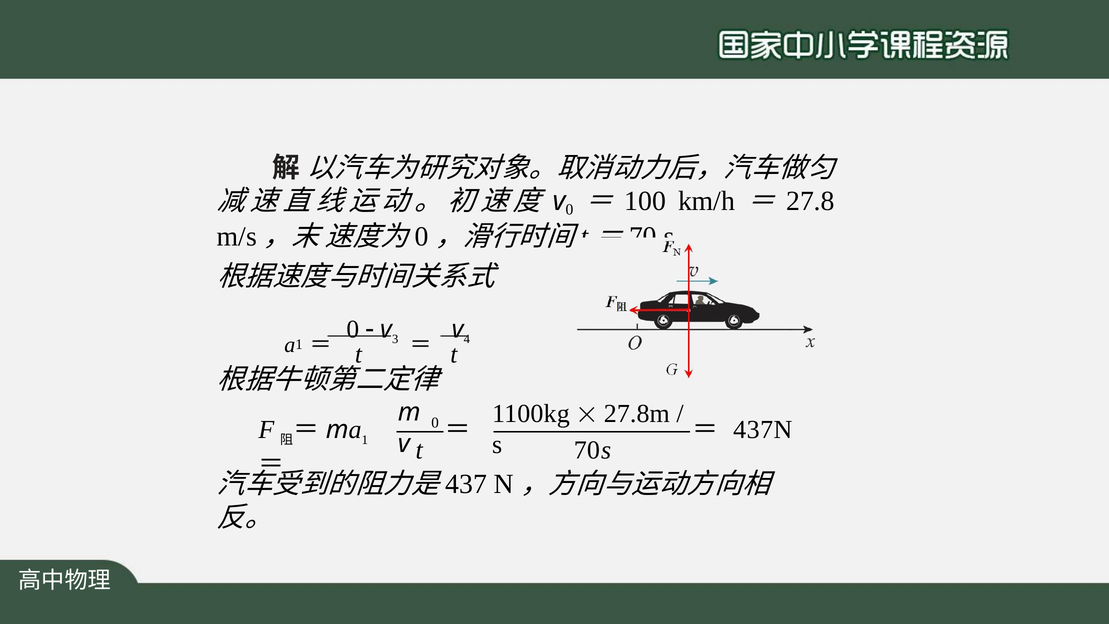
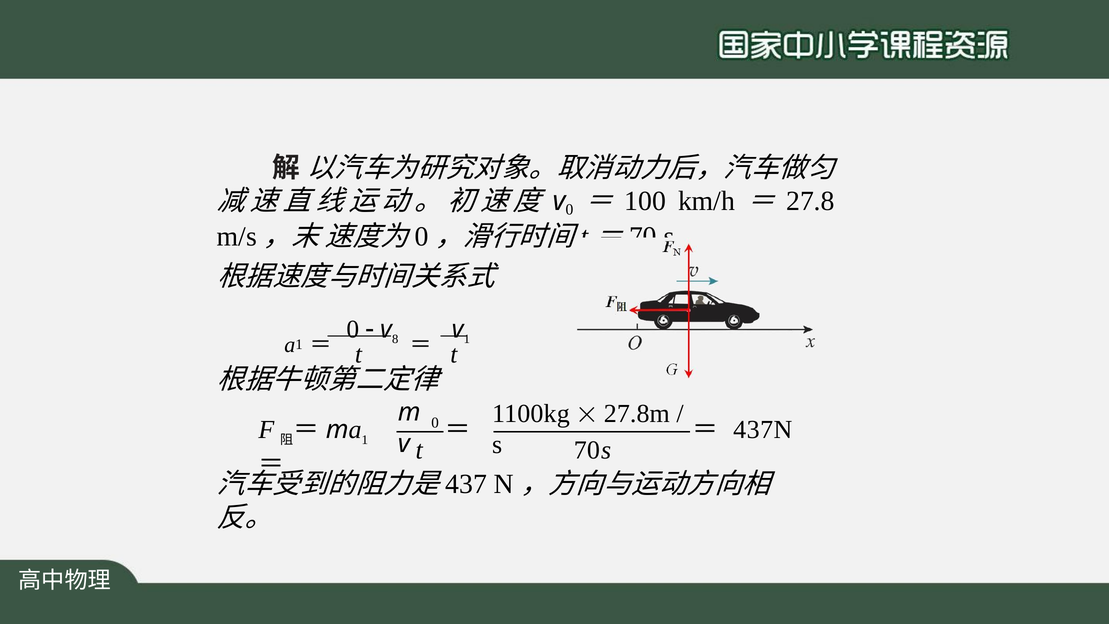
3: 3 -> 8
4 at (467, 339): 4 -> 1
